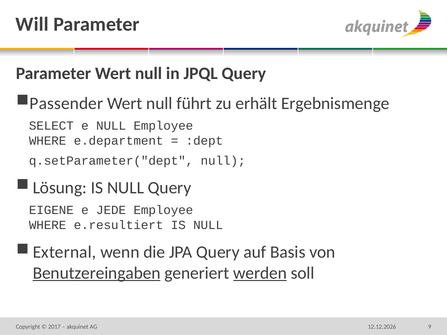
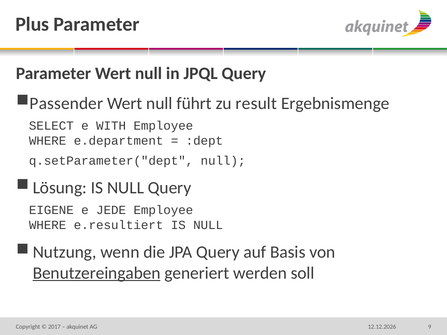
Will: Will -> Plus
erhält: erhält -> result
e NULL: NULL -> WITH
External: External -> Nutzung
werden underline: present -> none
